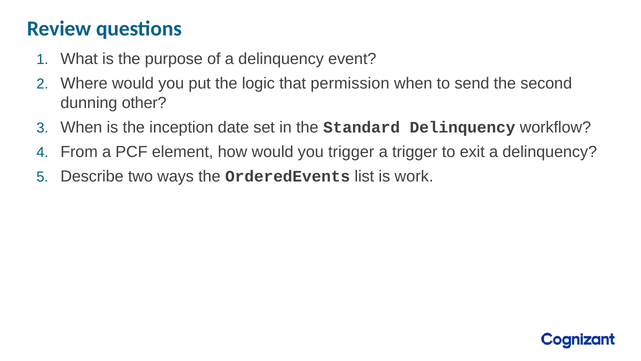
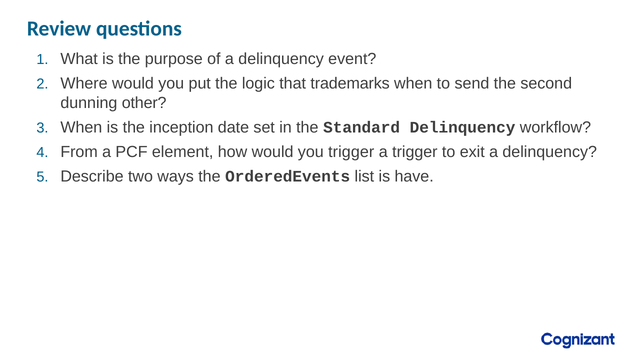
permission: permission -> trademarks
work: work -> have
